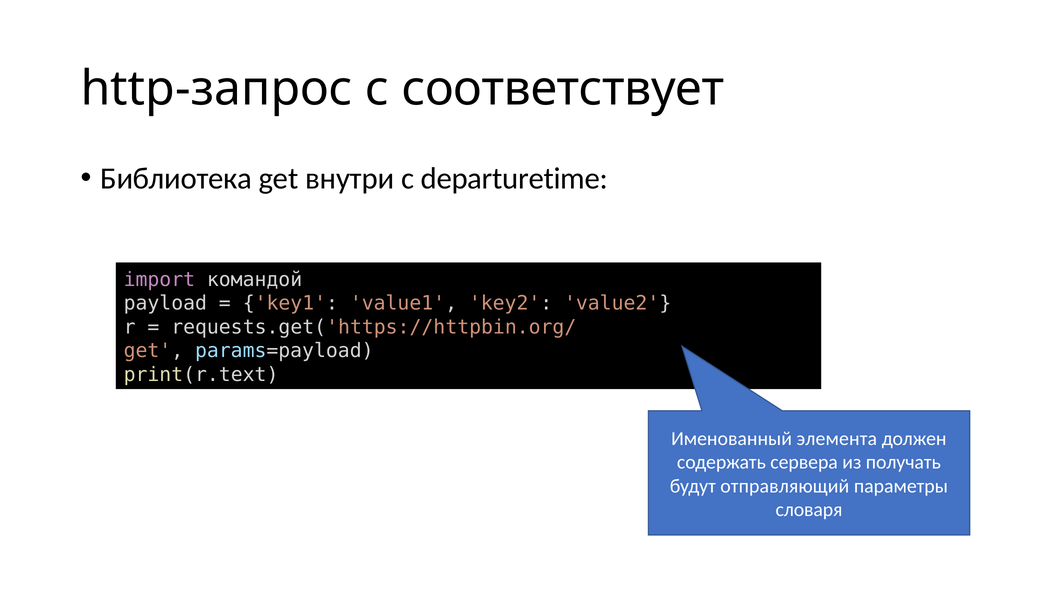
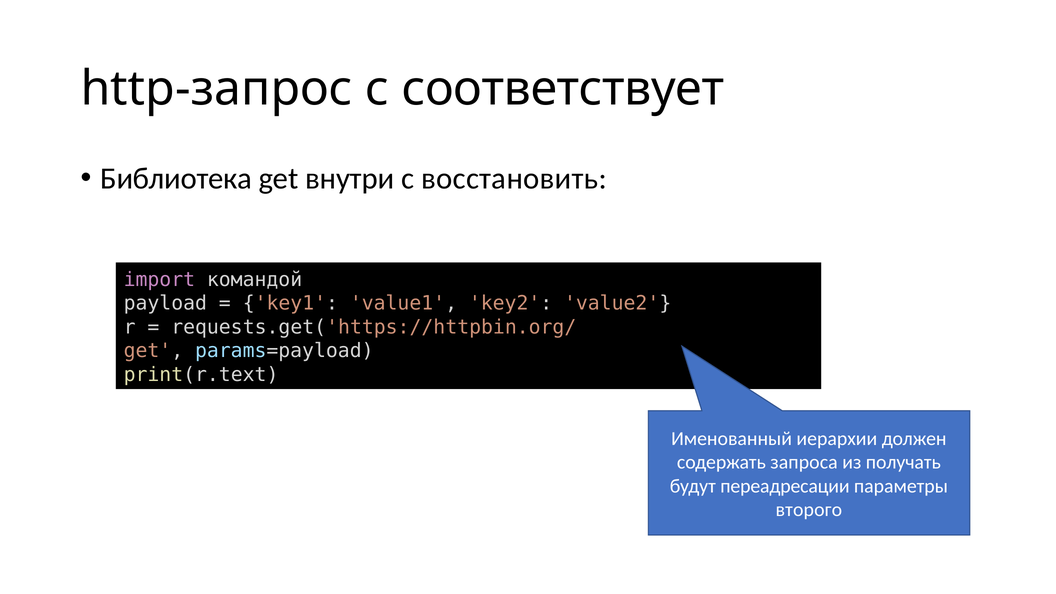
departuretime: departuretime -> восстановить
элемента: элемента -> иерархии
сервера: сервера -> запроса
отправляющий: отправляющий -> переадресации
словаря: словаря -> второго
